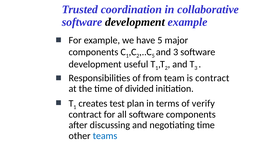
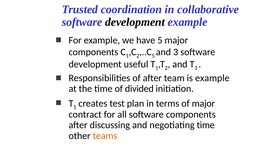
of from: from -> after
is contract: contract -> example
of verify: verify -> major
teams colour: blue -> orange
